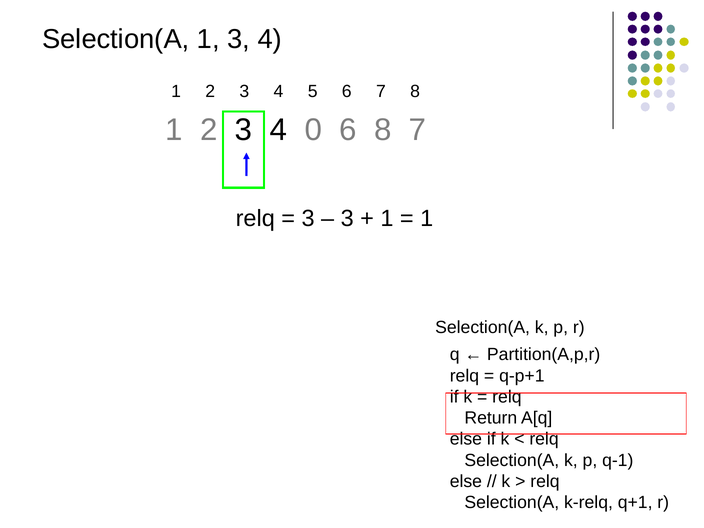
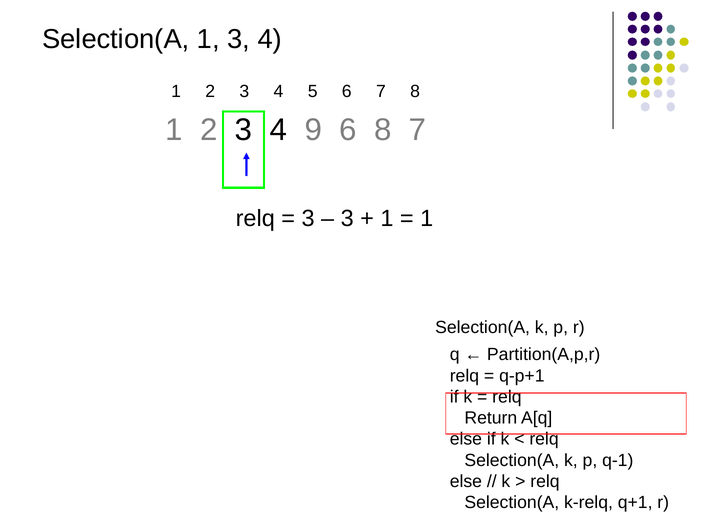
0: 0 -> 9
